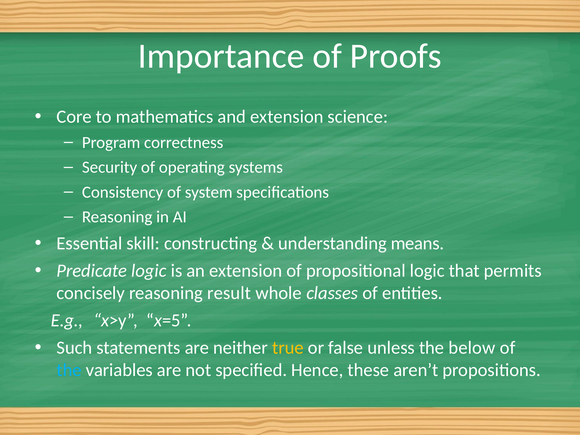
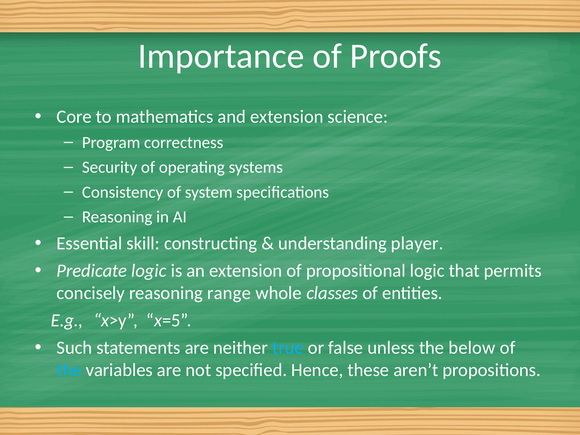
means: means -> player
result: result -> range
true colour: yellow -> light blue
